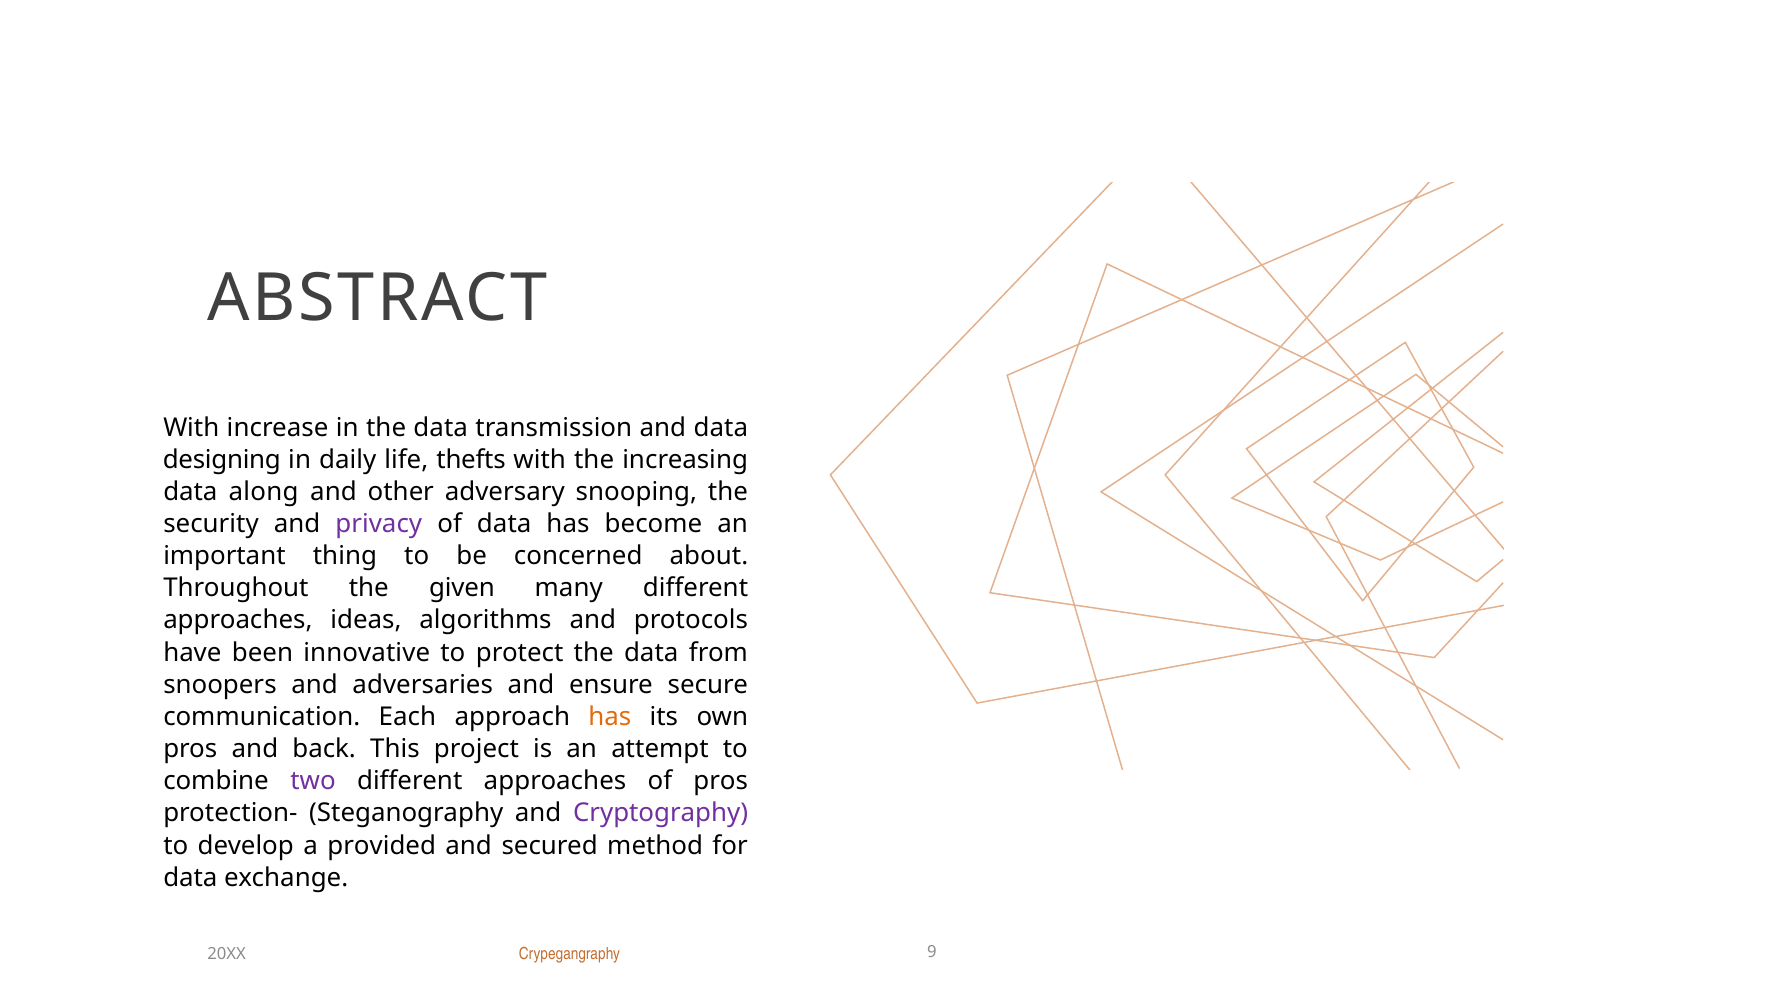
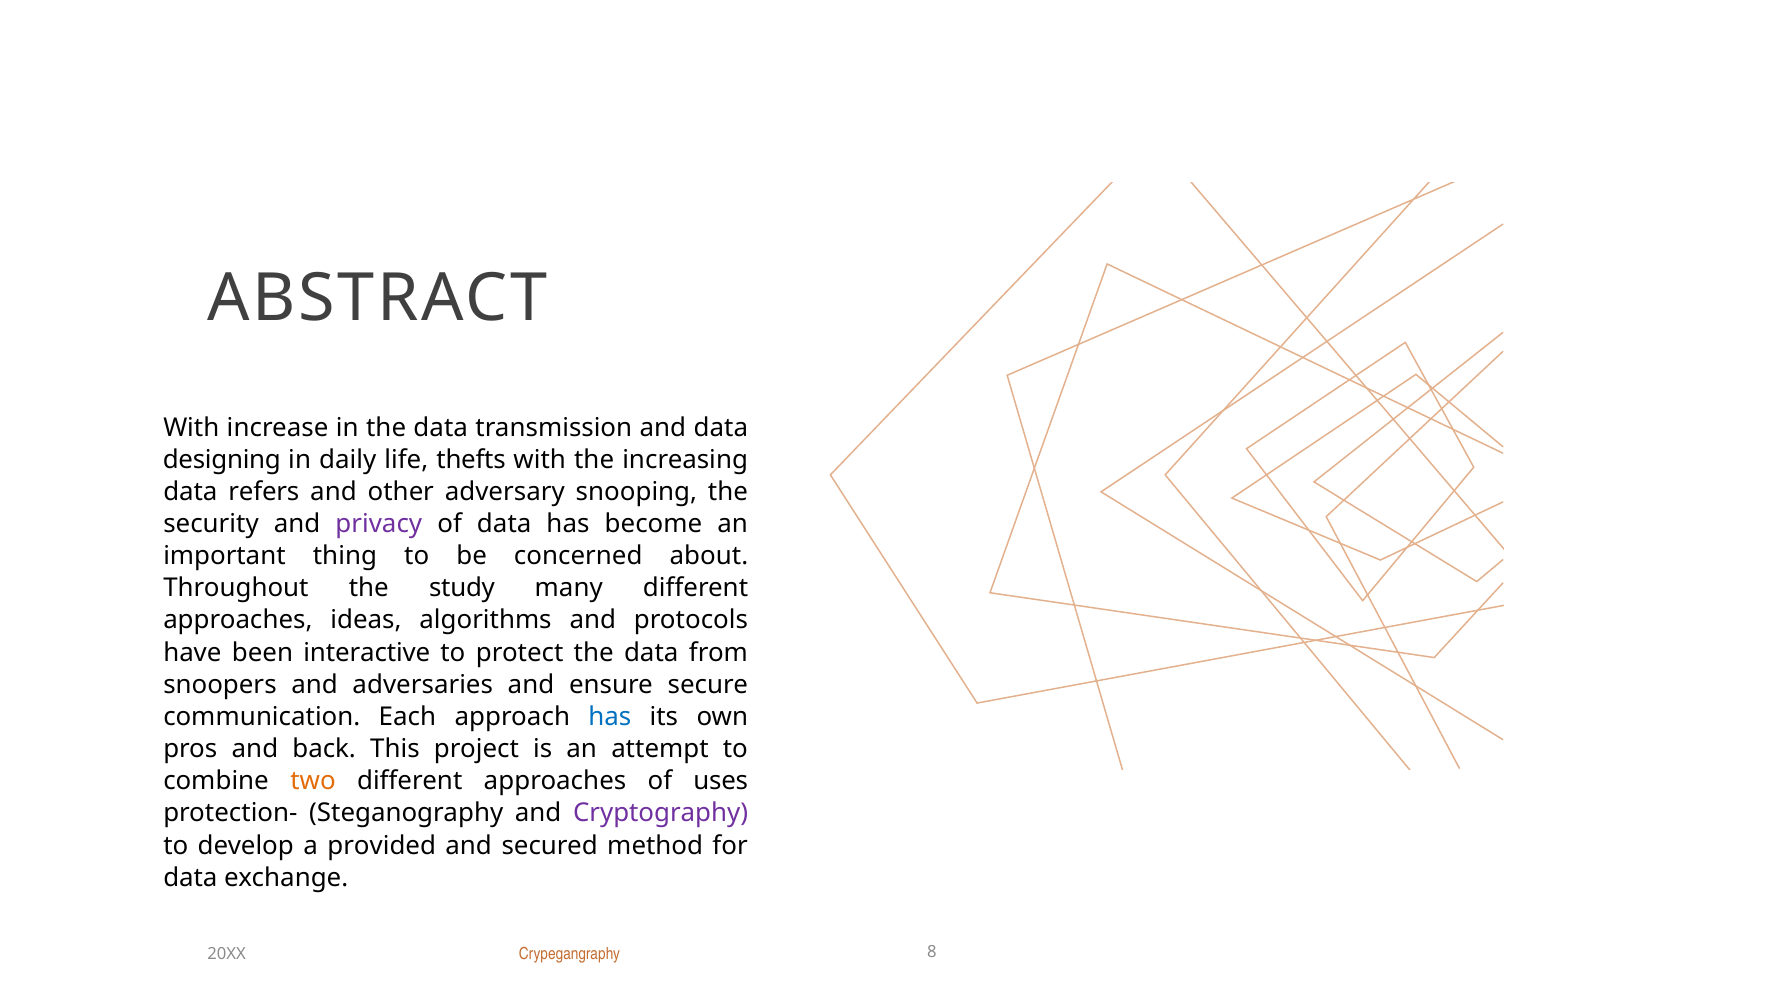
along: along -> refers
given: given -> study
innovative: innovative -> interactive
has at (610, 716) colour: orange -> blue
two colour: purple -> orange
of pros: pros -> uses
9: 9 -> 8
